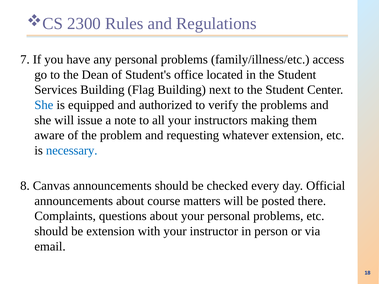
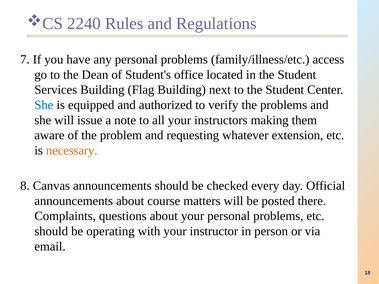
2300: 2300 -> 2240
necessary colour: blue -> orange
be extension: extension -> operating
